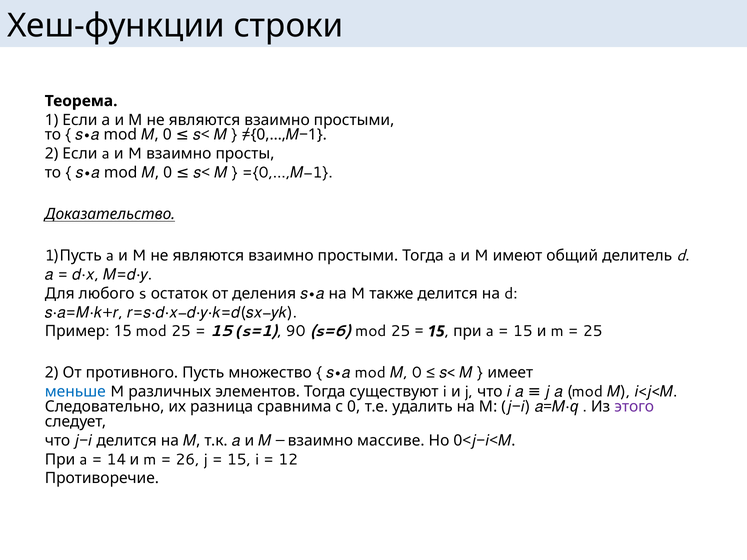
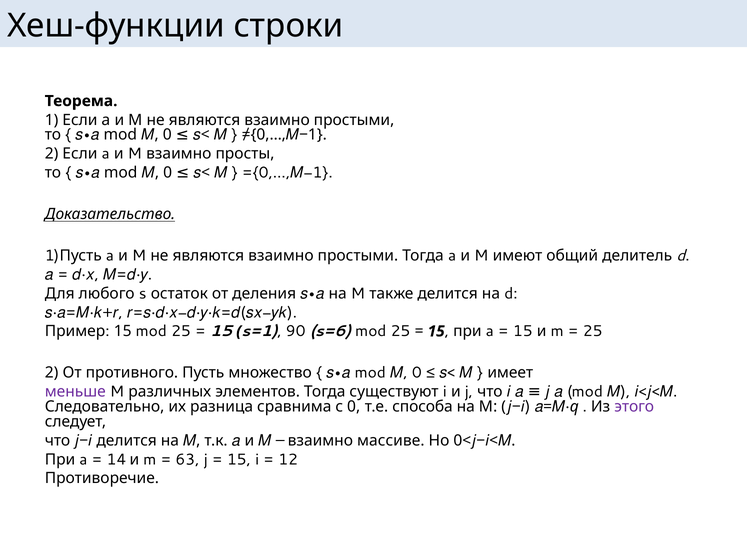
меньше colour: blue -> purple
удалить: удалить -> способа
26: 26 -> 63
